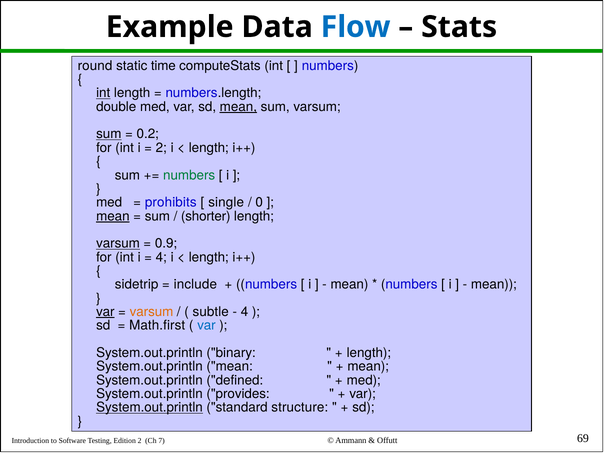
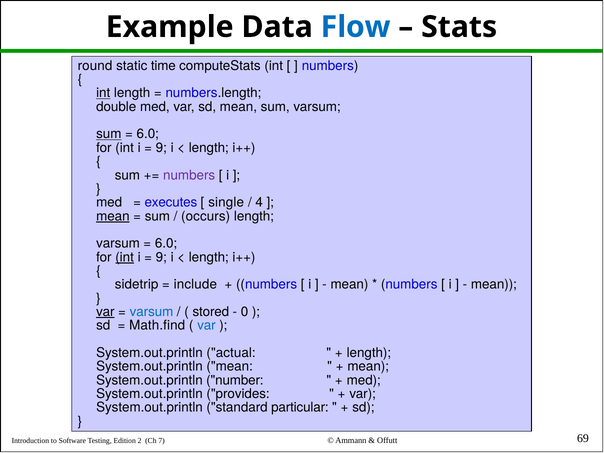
mean at (238, 107) underline: present -> none
0.2 at (148, 134): 0.2 -> 6.0
2 at (161, 148): 2 -> 9
numbers at (189, 175) colour: green -> purple
prohibits: prohibits -> executes
0: 0 -> 4
shorter: shorter -> occurs
varsum at (118, 243) underline: present -> none
0.9 at (166, 243): 0.9 -> 6.0
int at (125, 257) underline: none -> present
4 at (161, 257): 4 -> 9
varsum at (152, 312) colour: orange -> blue
subtle: subtle -> stored
4 at (245, 312): 4 -> 0
Math.first: Math.first -> Math.find
binary: binary -> actual
defined: defined -> number
System.out.println at (149, 408) underline: present -> none
structure: structure -> particular
